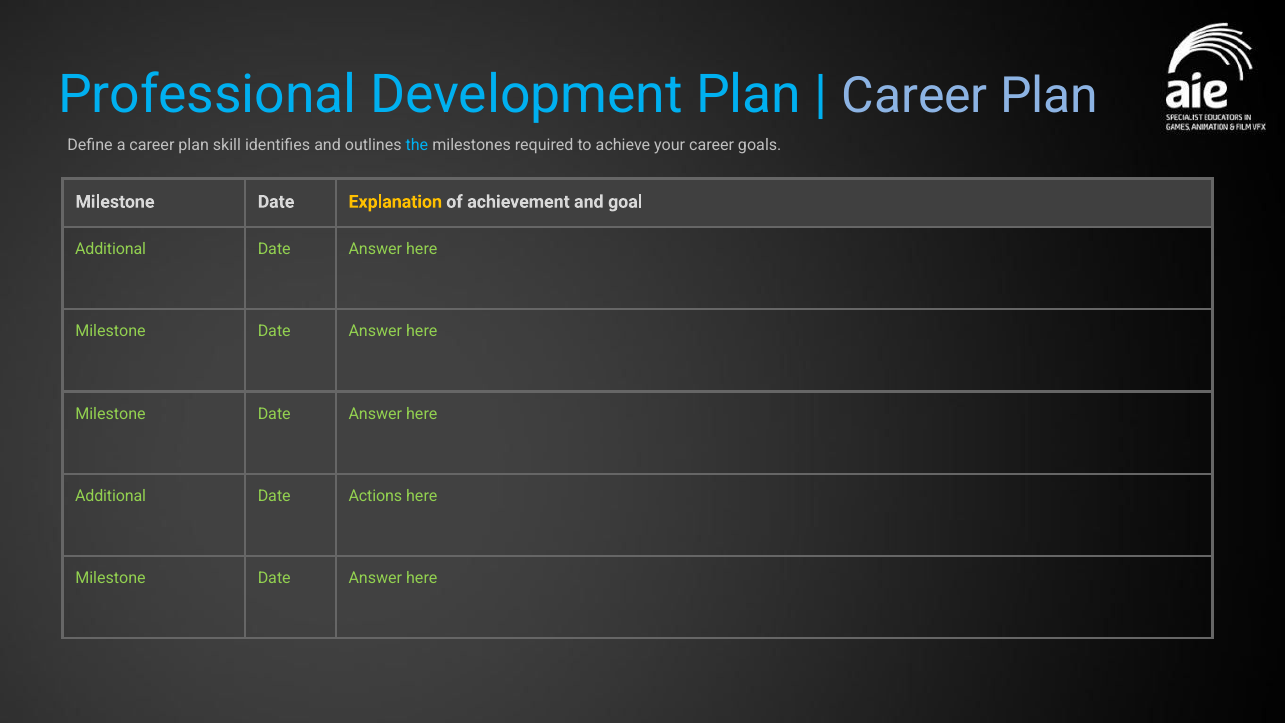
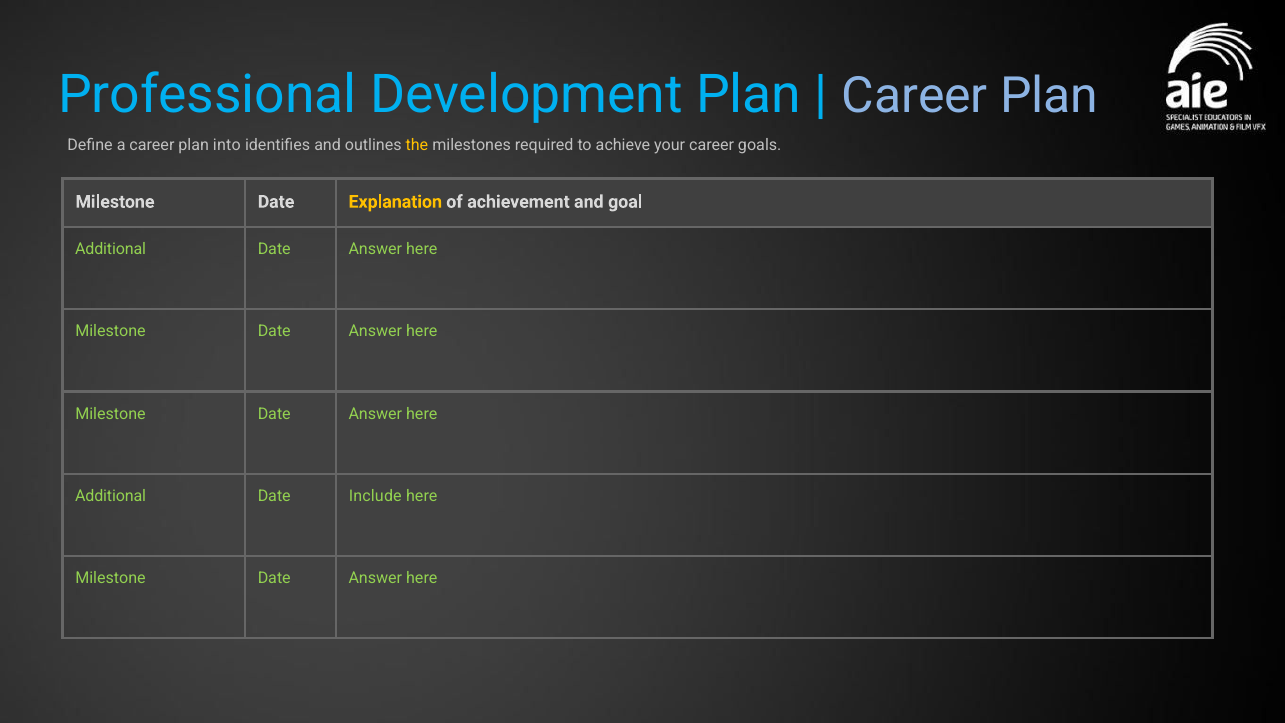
skill: skill -> into
the colour: light blue -> yellow
Actions: Actions -> Include
